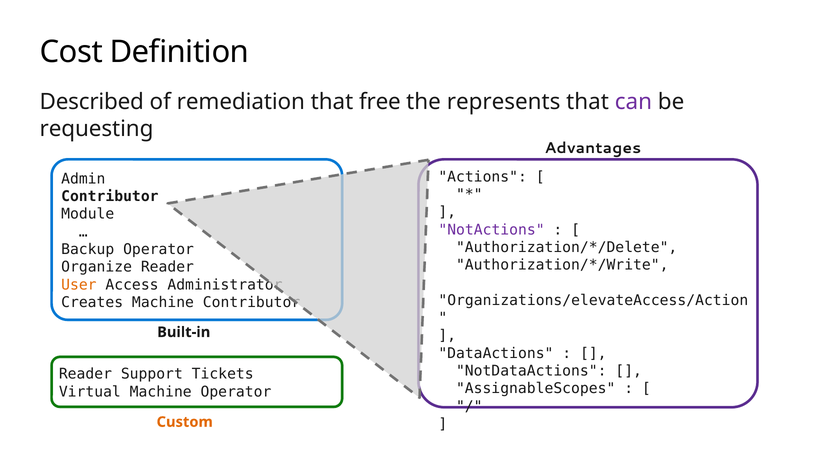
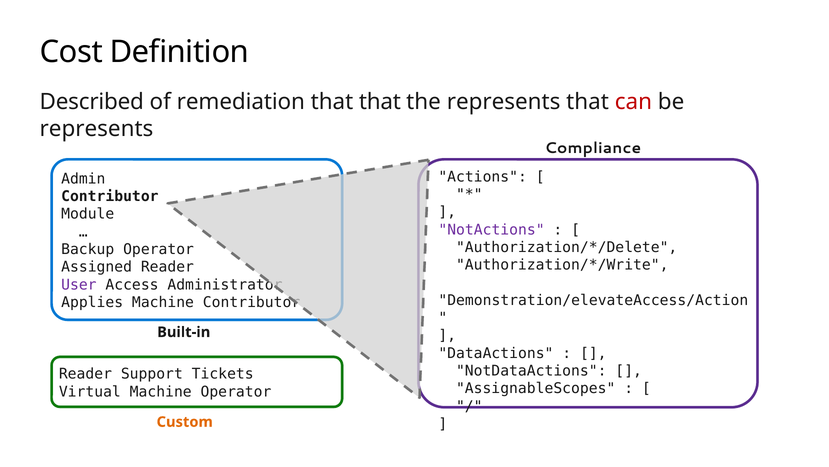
that free: free -> that
can colour: purple -> red
requesting at (97, 129): requesting -> represents
Advantages: Advantages -> Compliance
Organize: Organize -> Assigned
User colour: orange -> purple
Organizations/elevateAccess/Action: Organizations/elevateAccess/Action -> Demonstration/elevateAccess/Action
Creates: Creates -> Applies
